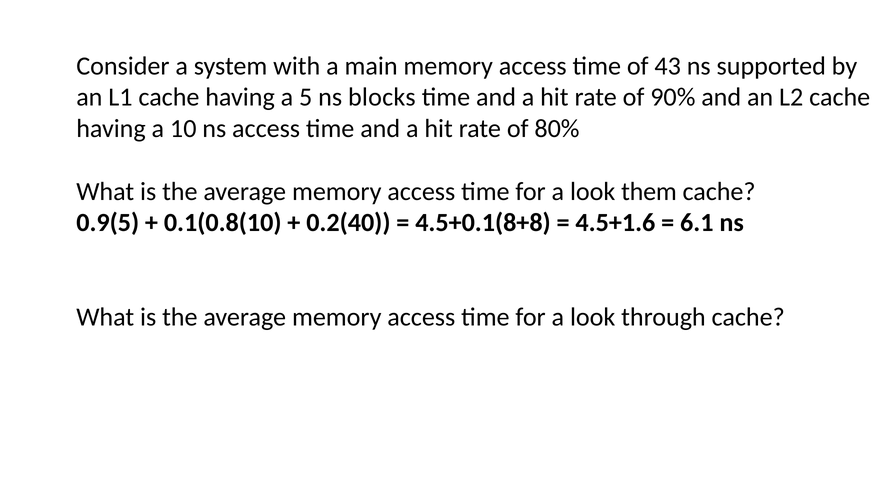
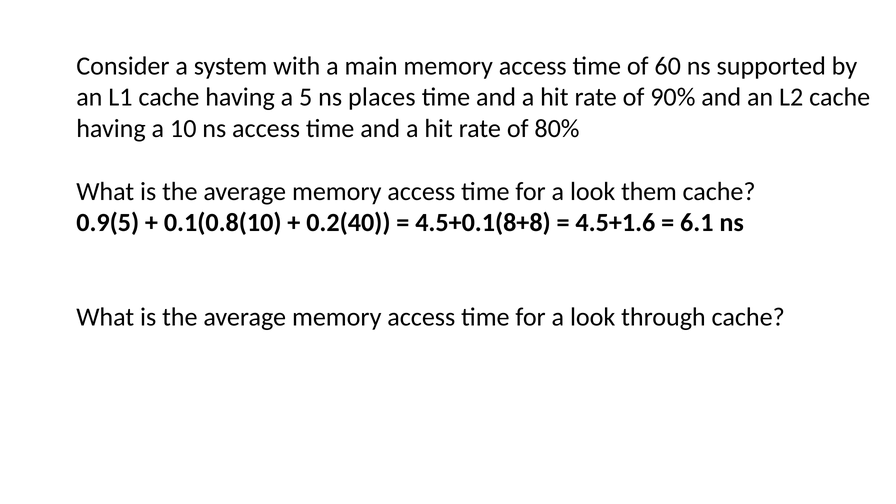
43: 43 -> 60
blocks: blocks -> places
